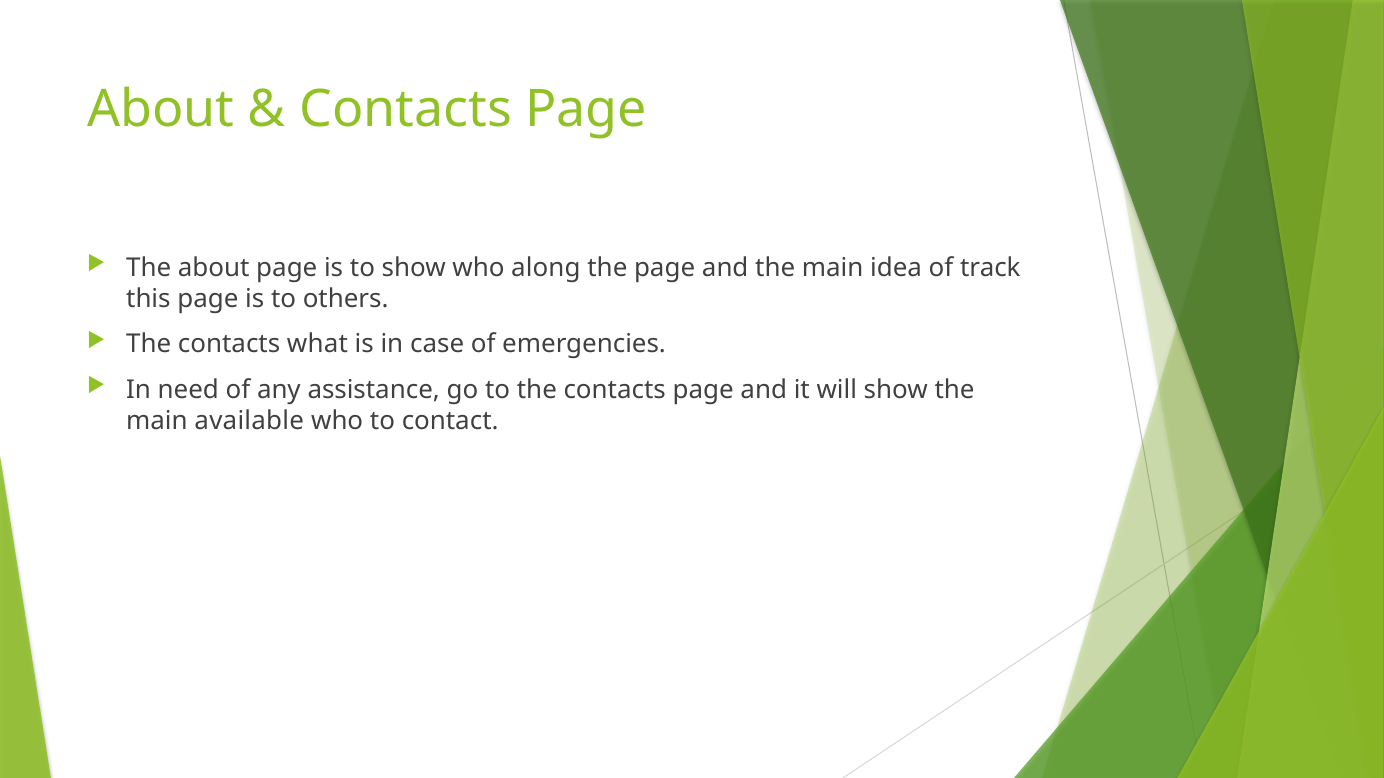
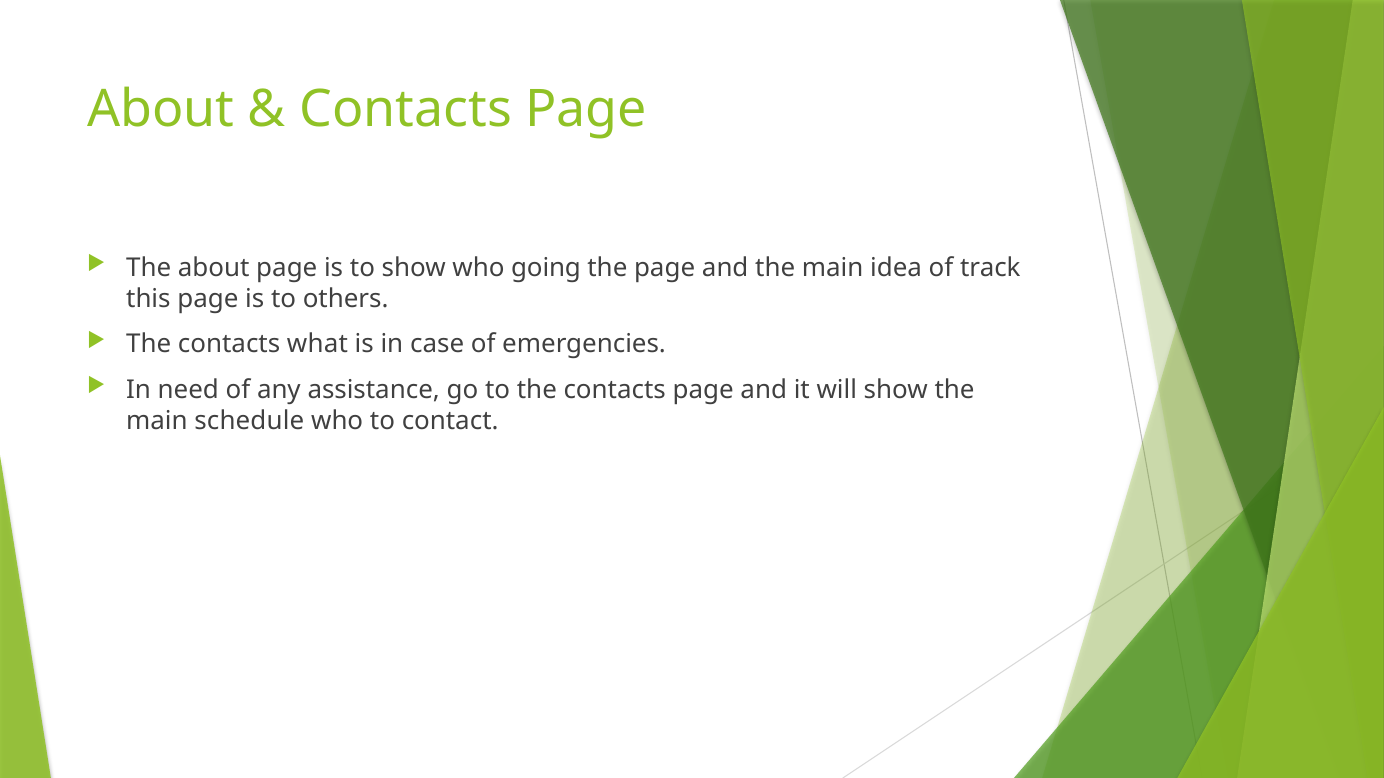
along: along -> going
available: available -> schedule
